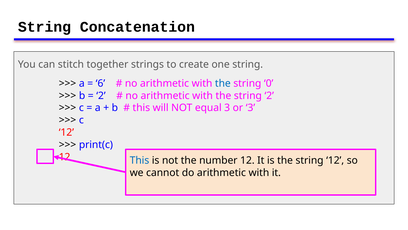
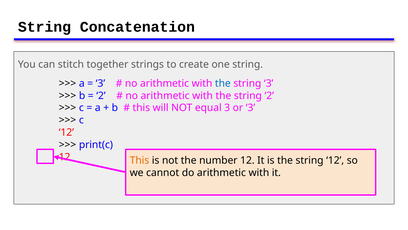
6 at (100, 83): 6 -> 3
string 0: 0 -> 3
This at (139, 160) colour: blue -> orange
